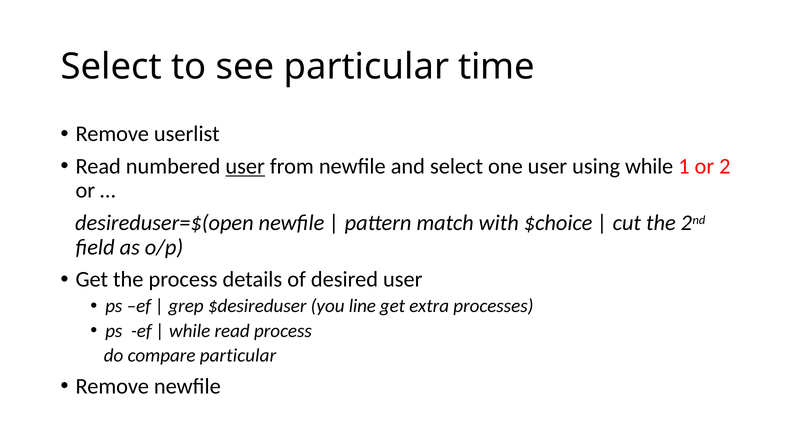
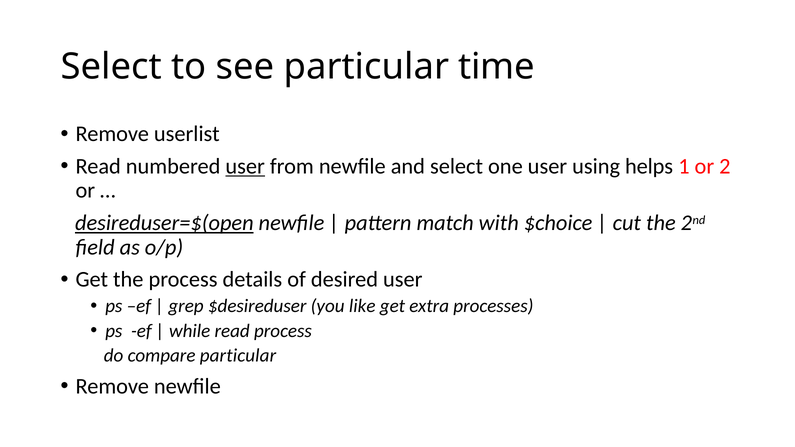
using while: while -> helps
desireduser=$(open underline: none -> present
line: line -> like
